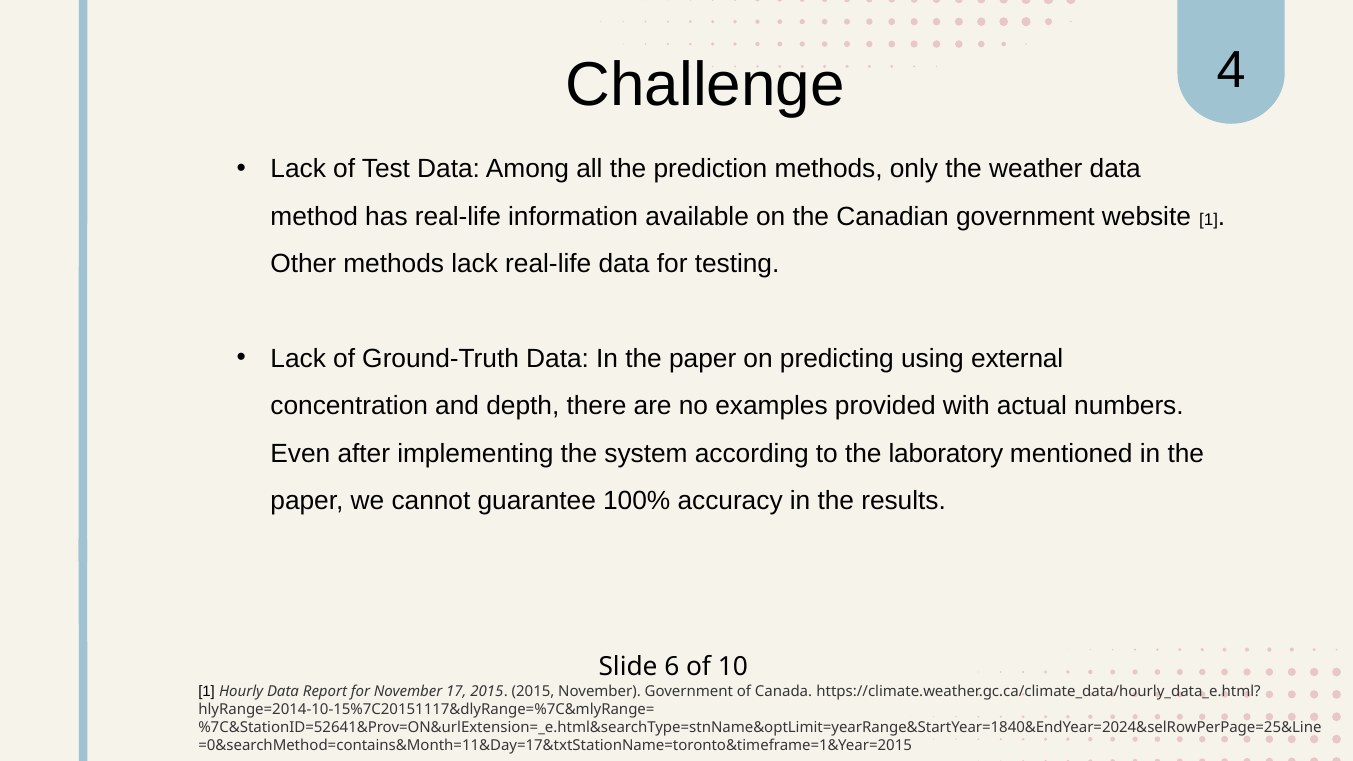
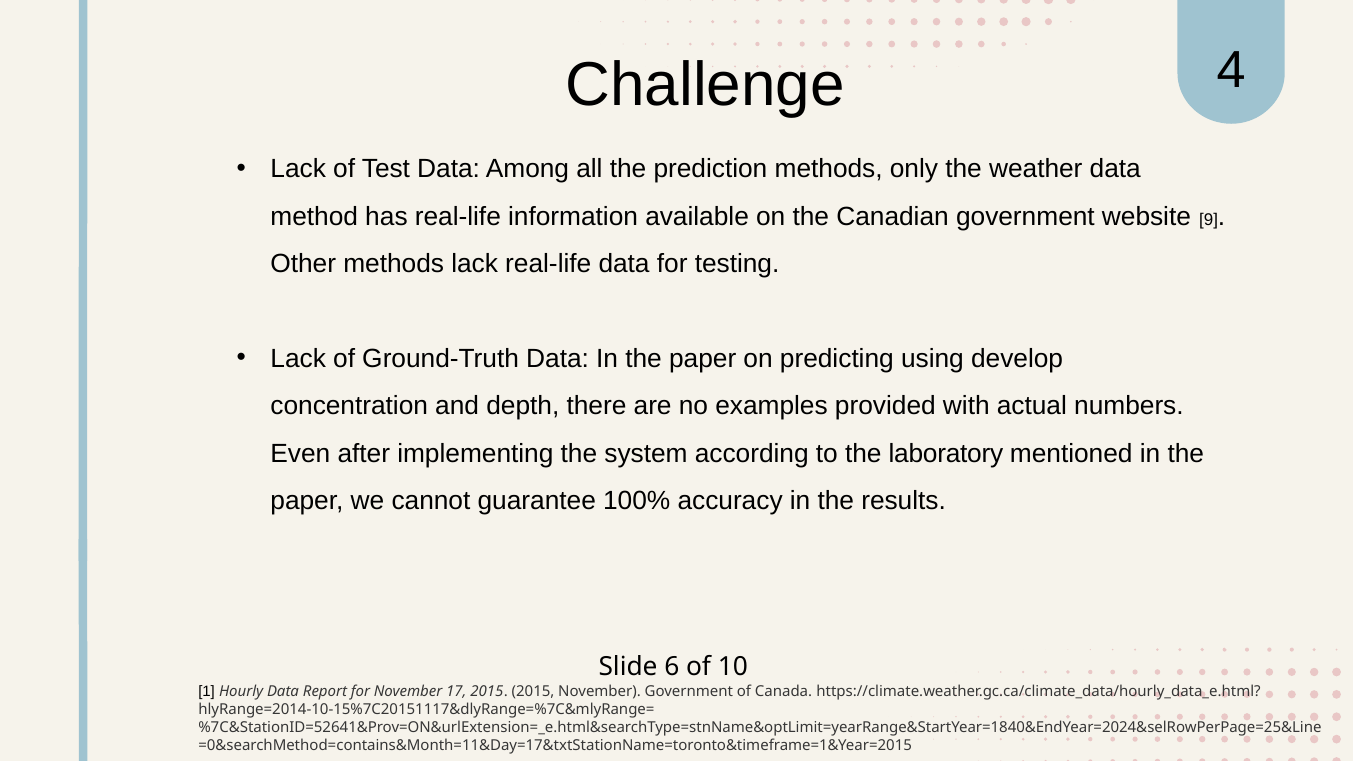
website 1: 1 -> 9
external: external -> develop
